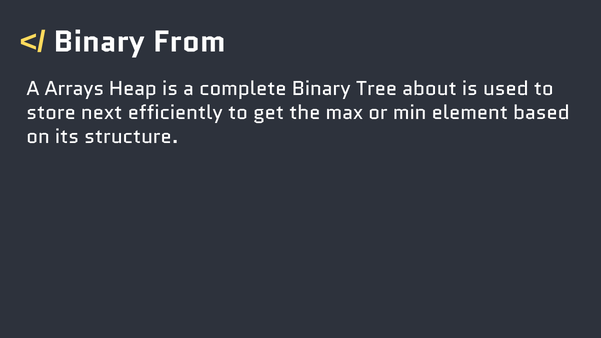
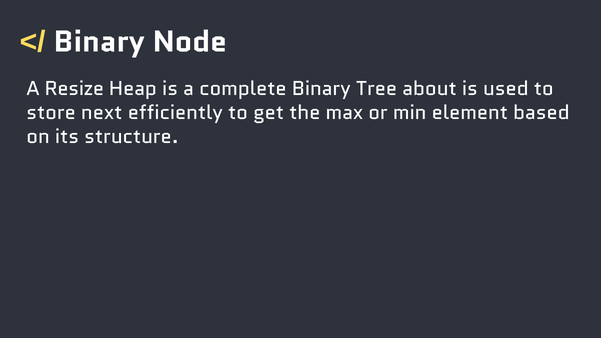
From: From -> Node
Arrays: Arrays -> Resize
